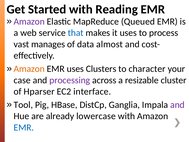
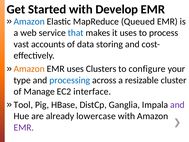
Reading: Reading -> Develop
Amazon at (29, 21) colour: purple -> blue
manages: manages -> accounts
almost: almost -> storing
character: character -> configure
case: case -> type
processing colour: purple -> blue
Hparser: Hparser -> Manage
EMR at (24, 127) colour: blue -> purple
